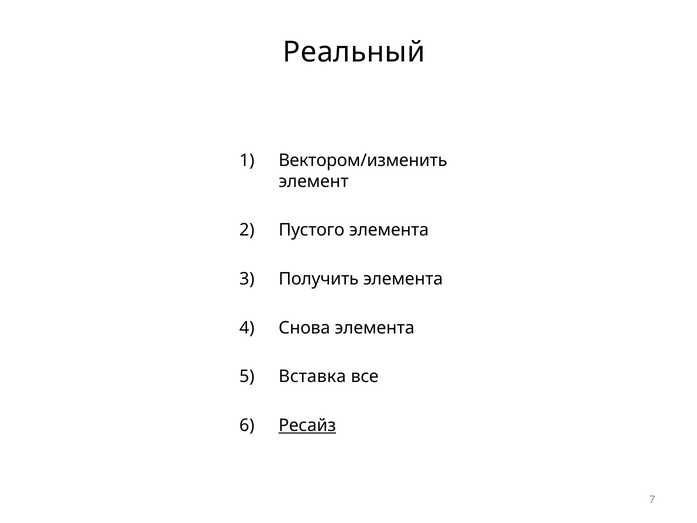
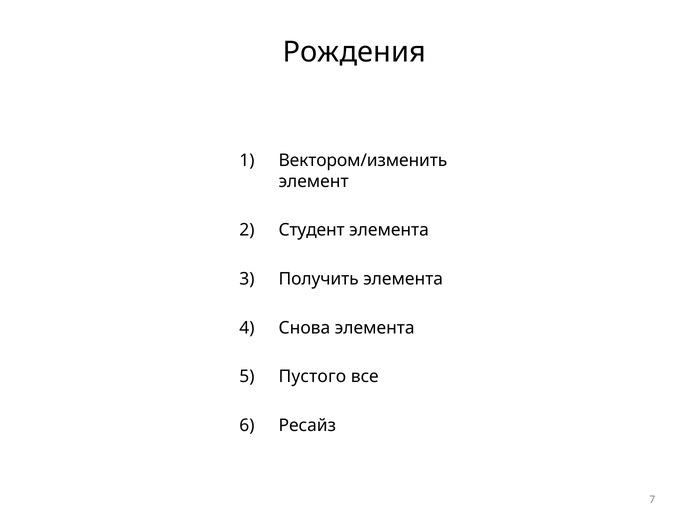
Реальный: Реальный -> Рождения
Пустого: Пустого -> Студент
Вставка: Вставка -> Пустого
Ресайз underline: present -> none
